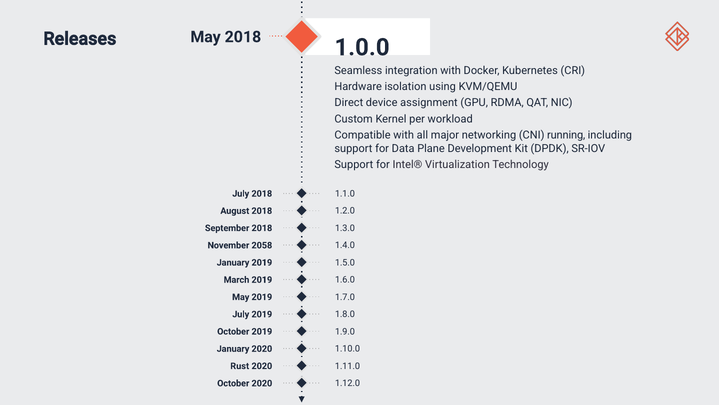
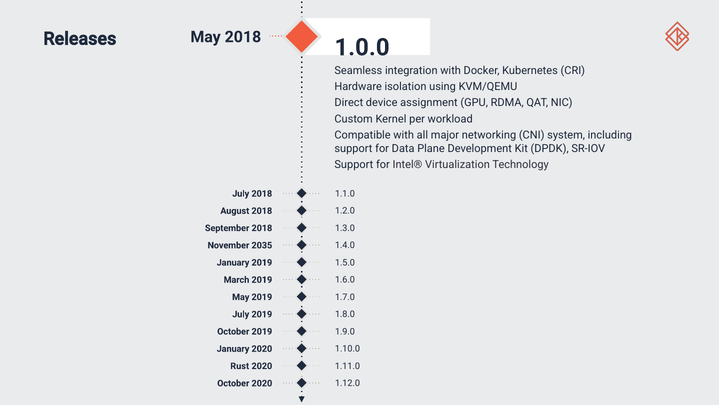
running: running -> system
2058: 2058 -> 2035
